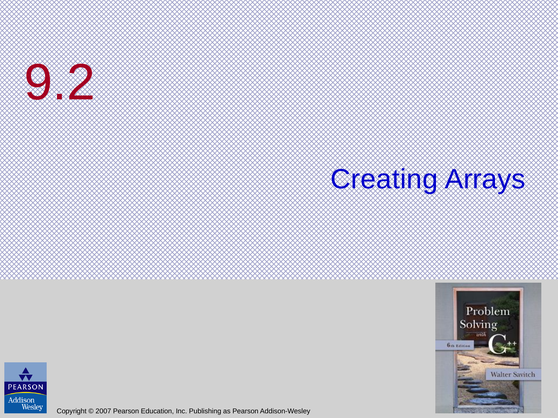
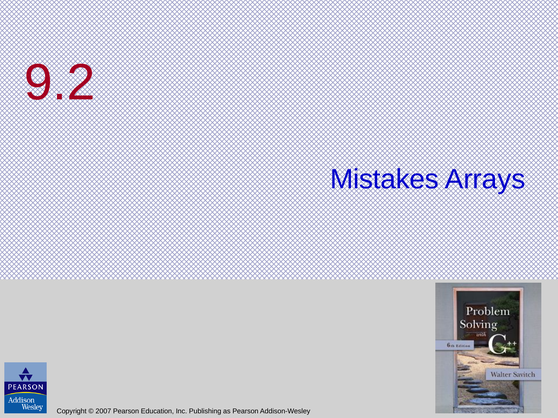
Creating: Creating -> Mistakes
